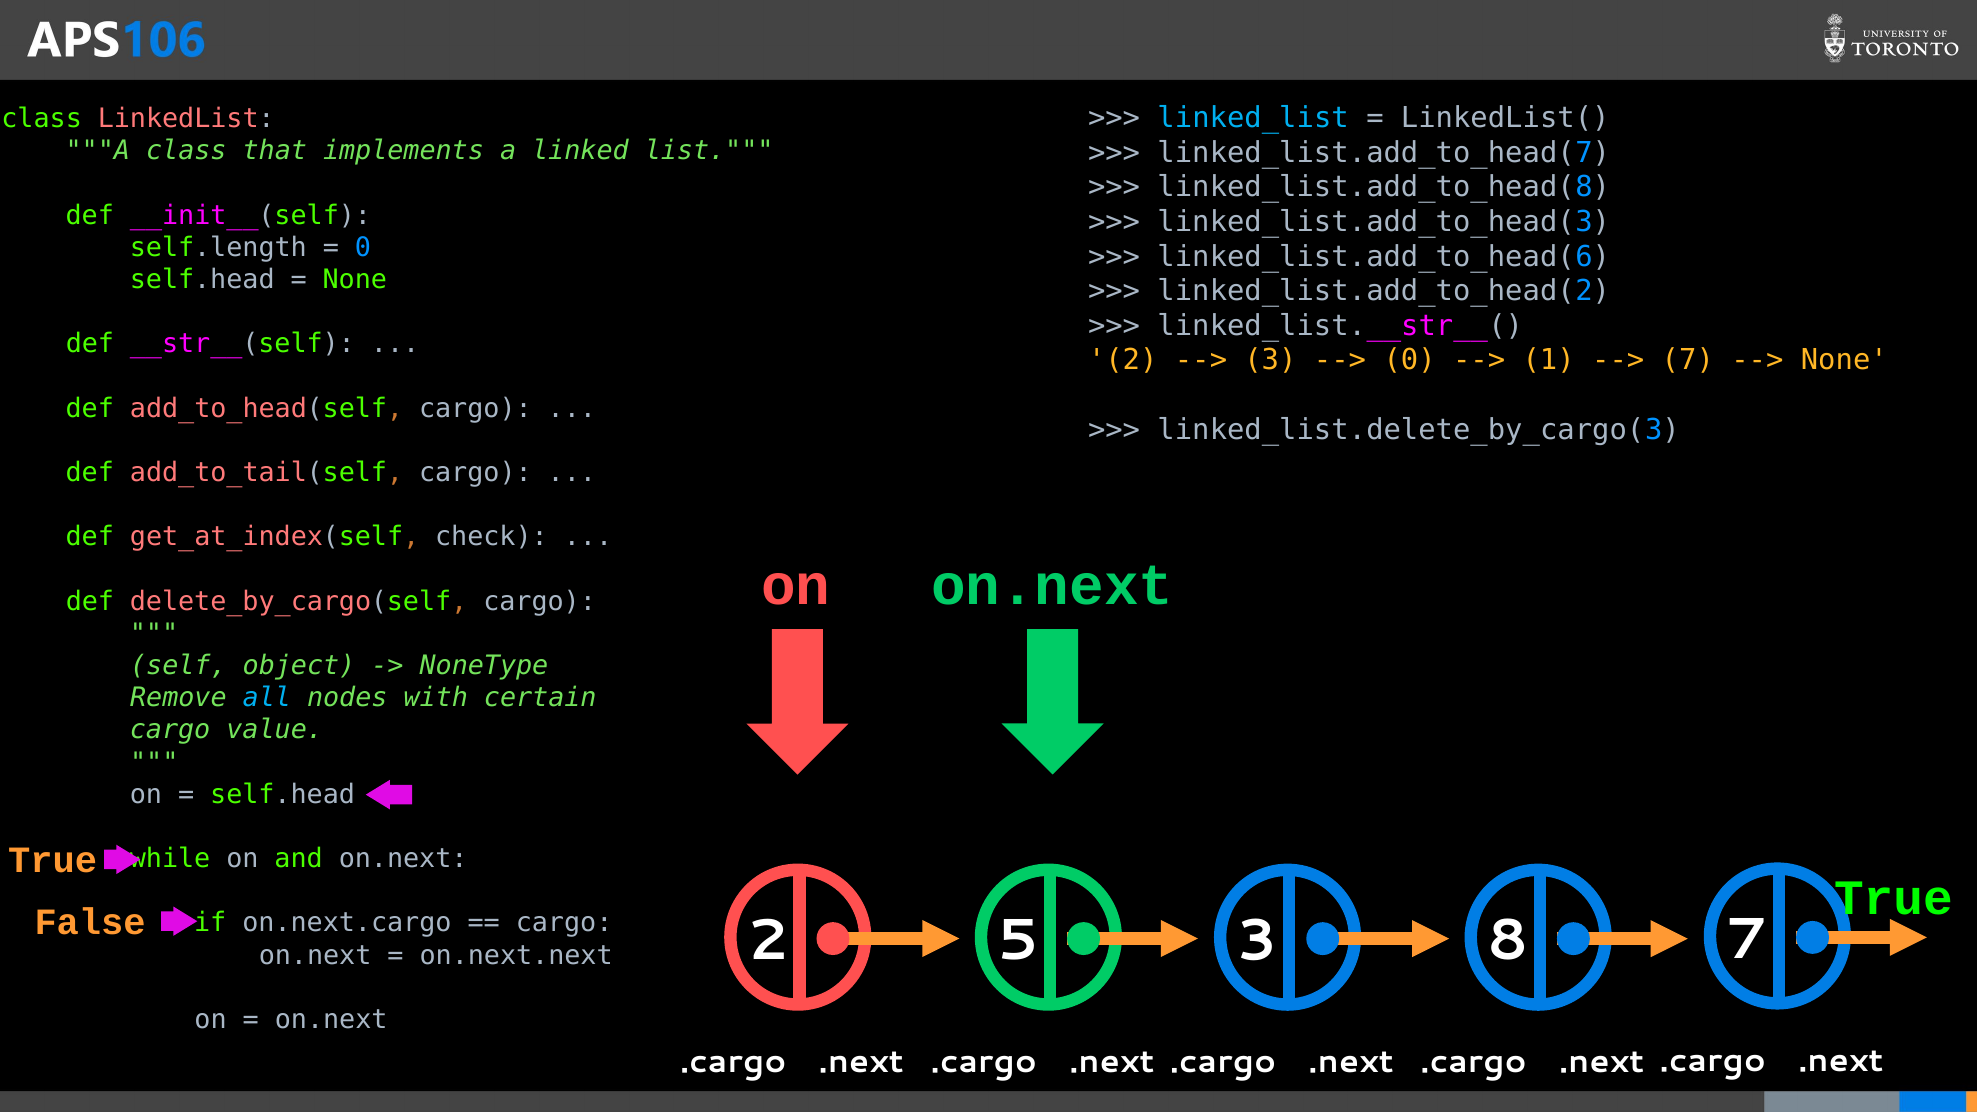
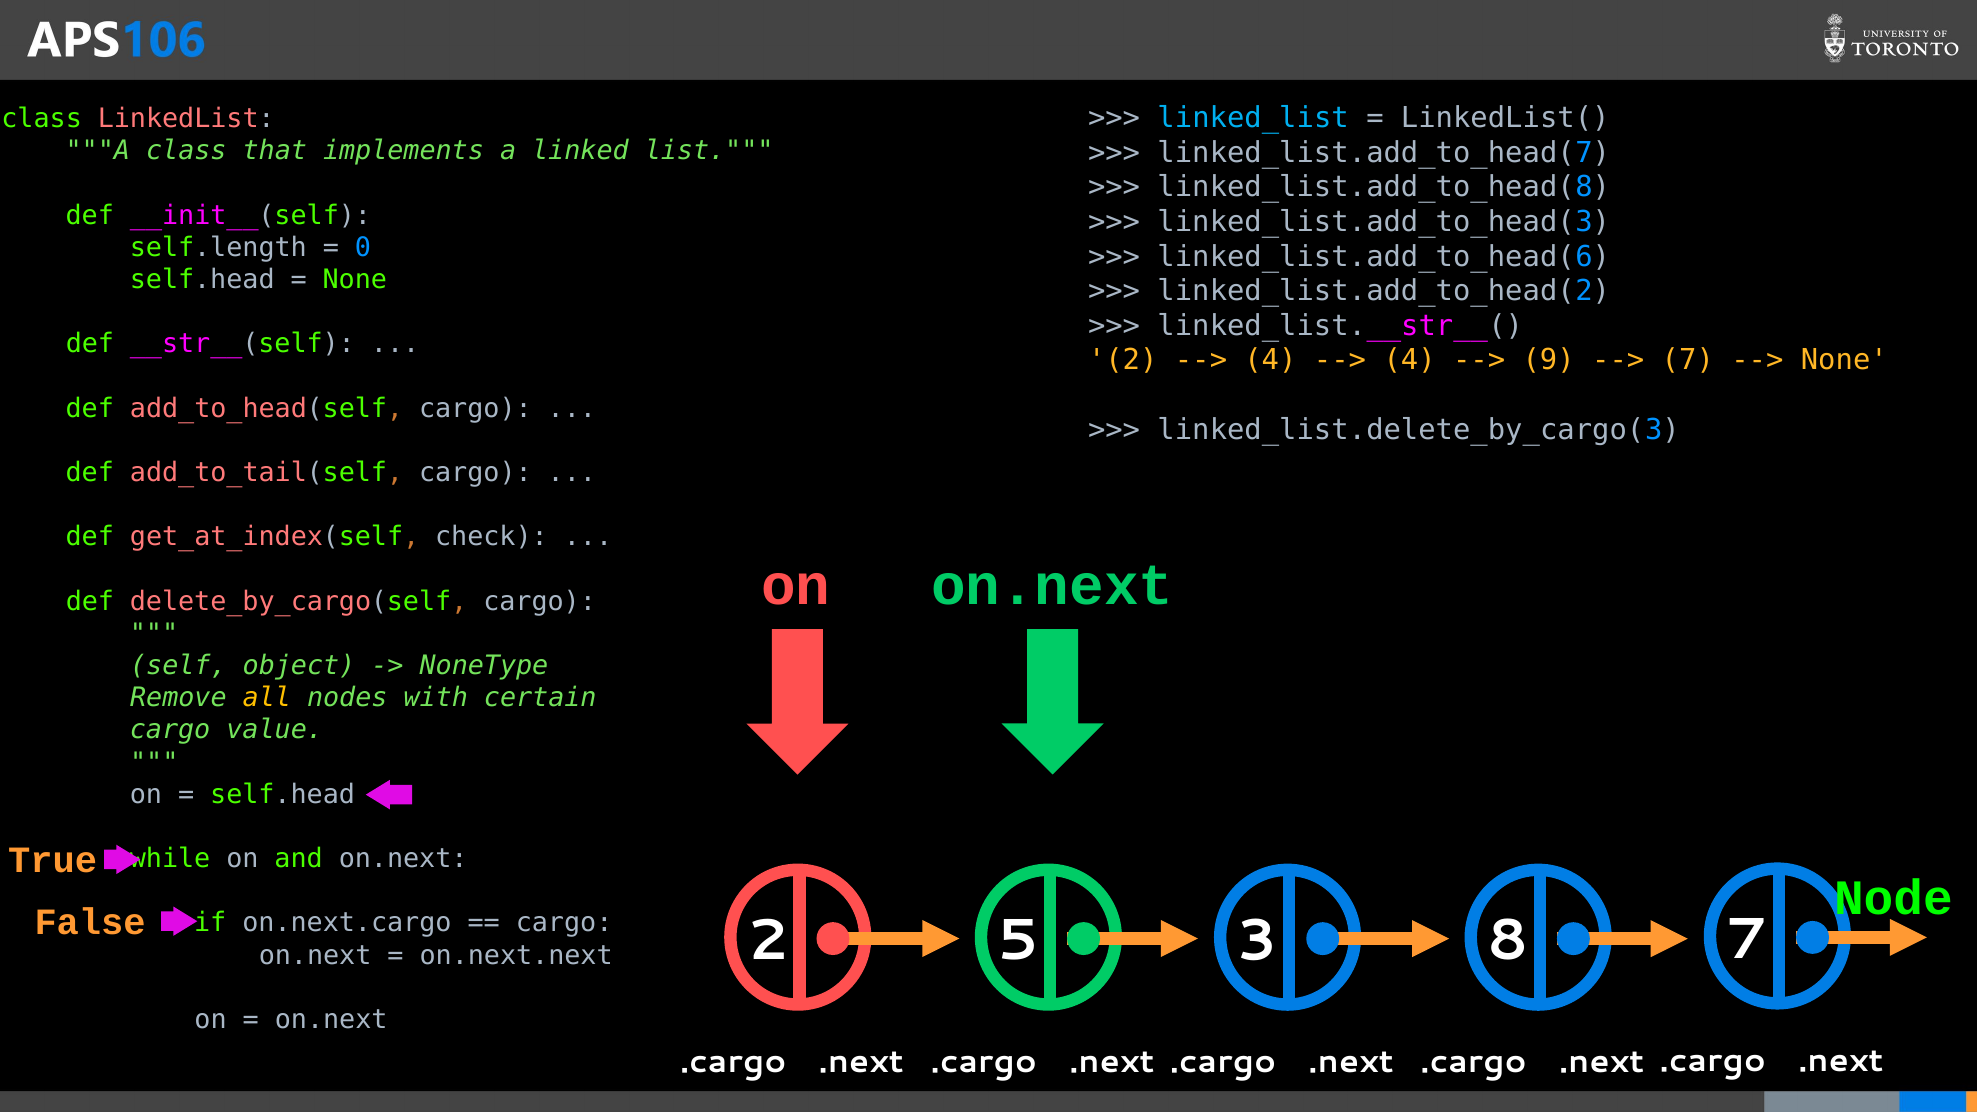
3 at (1270, 360): 3 -> 4
0 at (1410, 360): 0 -> 4
1: 1 -> 9
all colour: light blue -> yellow
True at (1893, 898): True -> Node
